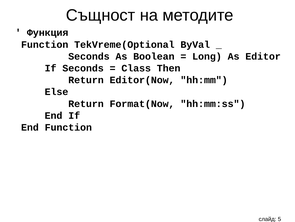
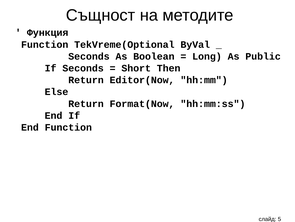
Editor: Editor -> Public
Class: Class -> Short
